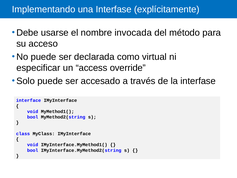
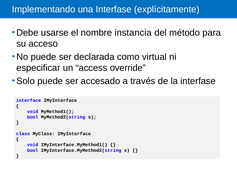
invocada: invocada -> instancia
